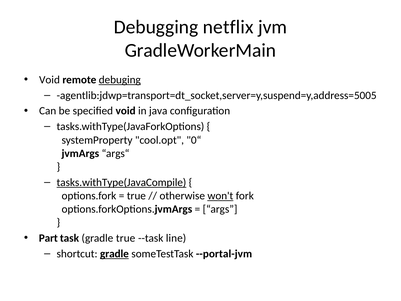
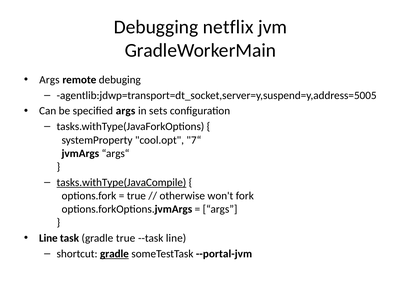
Void at (49, 80): Void -> Args
debuging underline: present -> none
specified void: void -> args
java: java -> sets
0“: 0“ -> 7“
won't underline: present -> none
Part at (48, 238): Part -> Line
